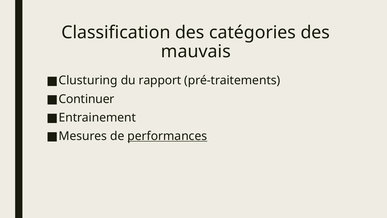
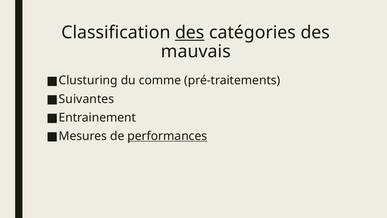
des at (190, 33) underline: none -> present
rapport: rapport -> comme
Continuer: Continuer -> Suivantes
